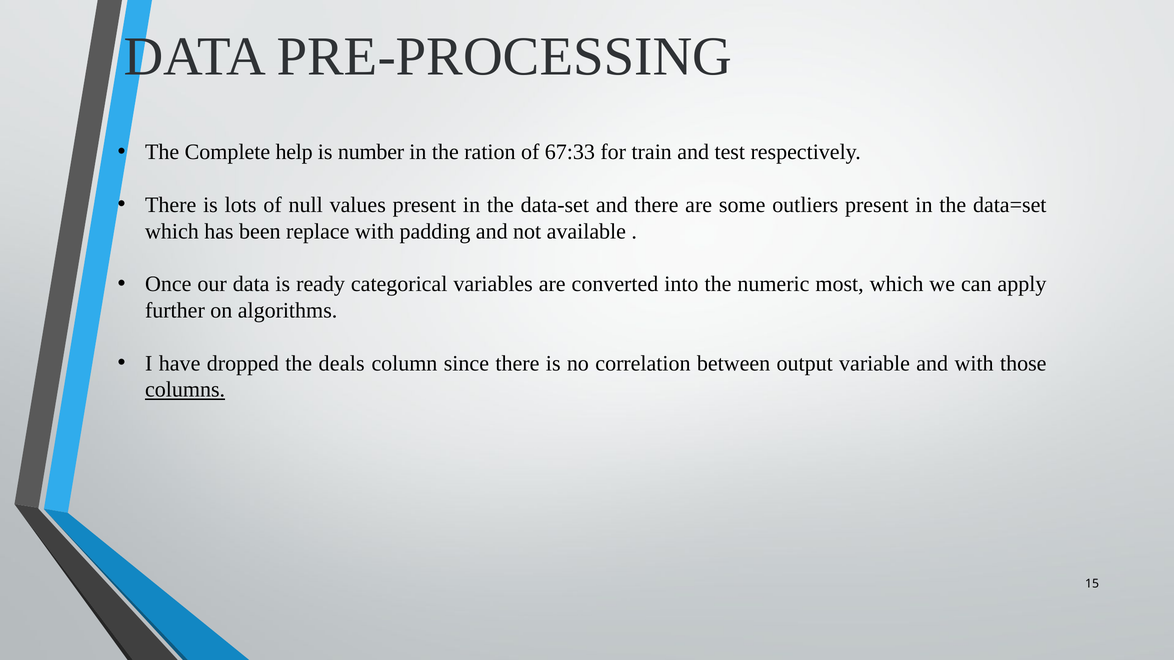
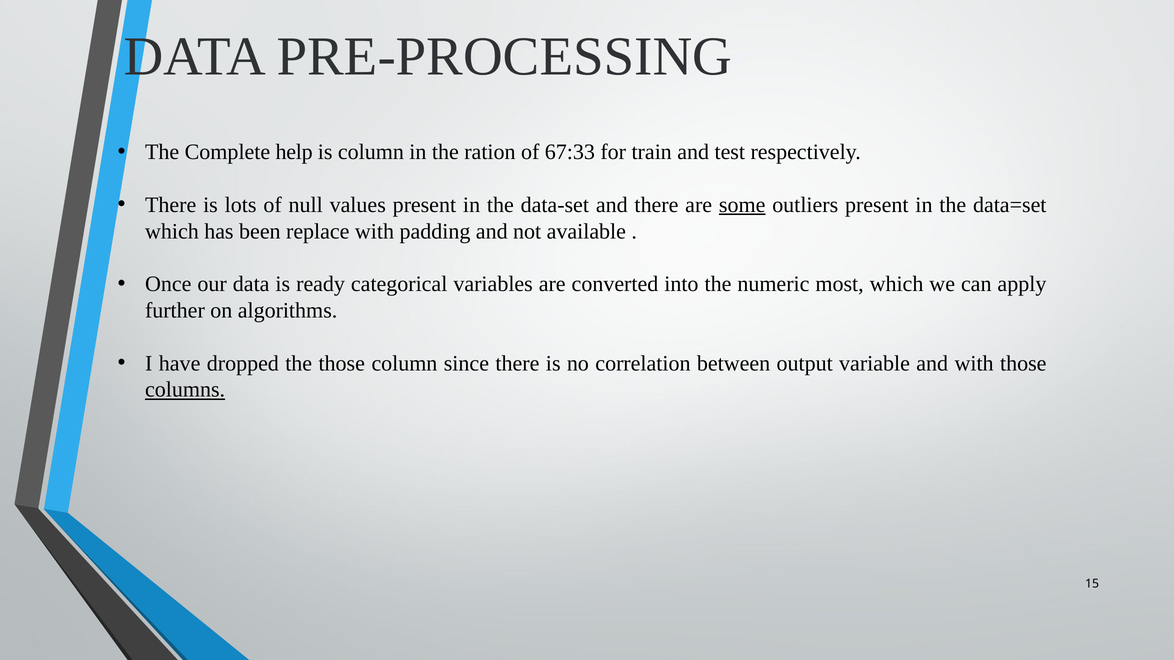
is number: number -> column
some underline: none -> present
the deals: deals -> those
